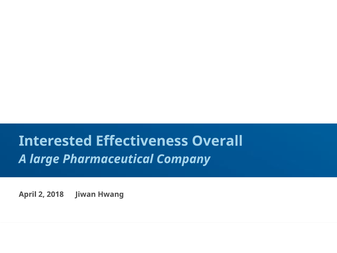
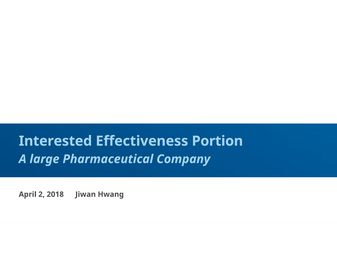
Overall: Overall -> Portion
